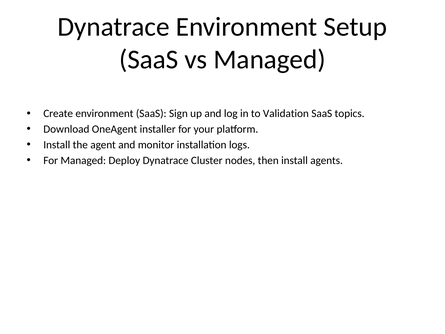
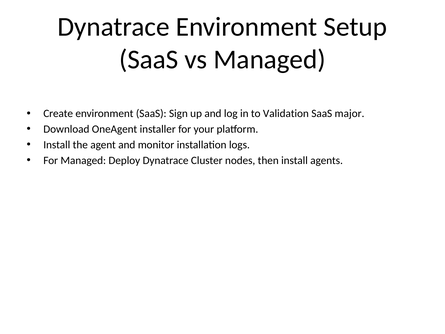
topics: topics -> major
